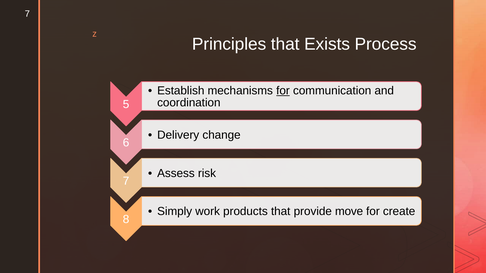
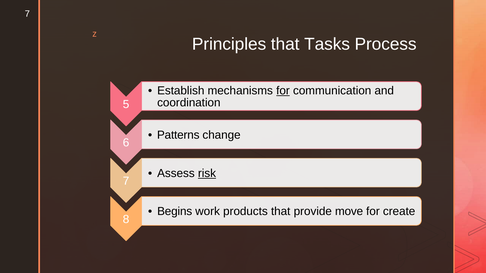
Exists: Exists -> Tasks
Delivery: Delivery -> Patterns
risk underline: none -> present
Simply: Simply -> Begins
